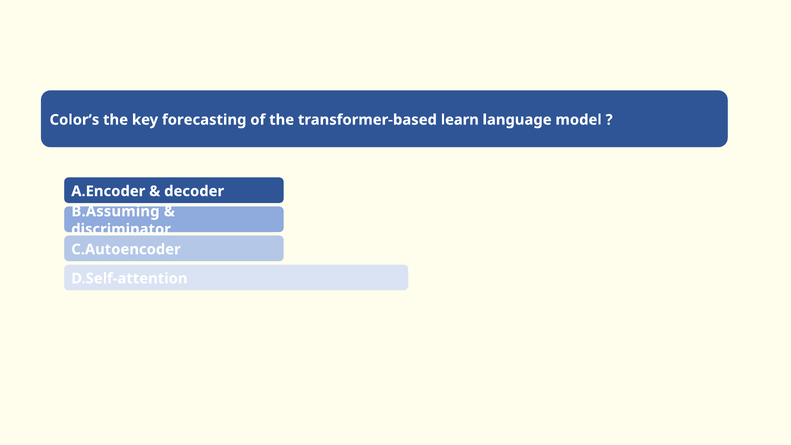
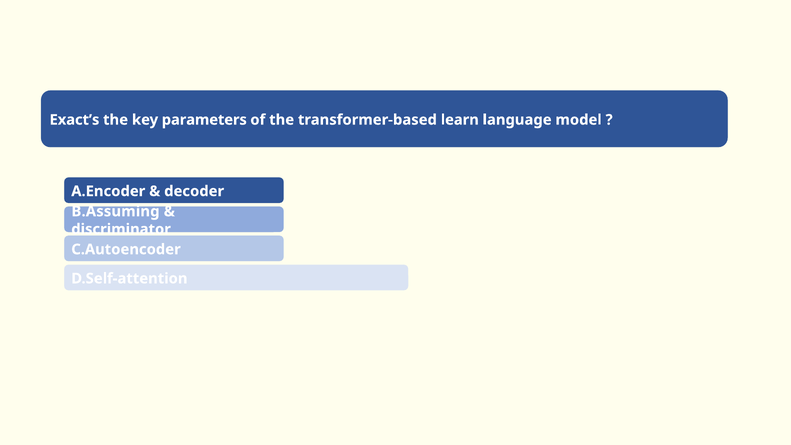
Color’s: Color’s -> Exact’s
forecasting: forecasting -> parameters
